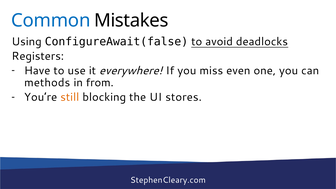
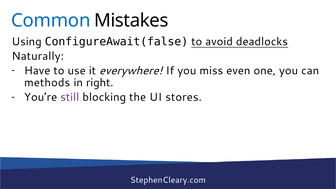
Registers: Registers -> Naturally
from: from -> right
still colour: orange -> purple
